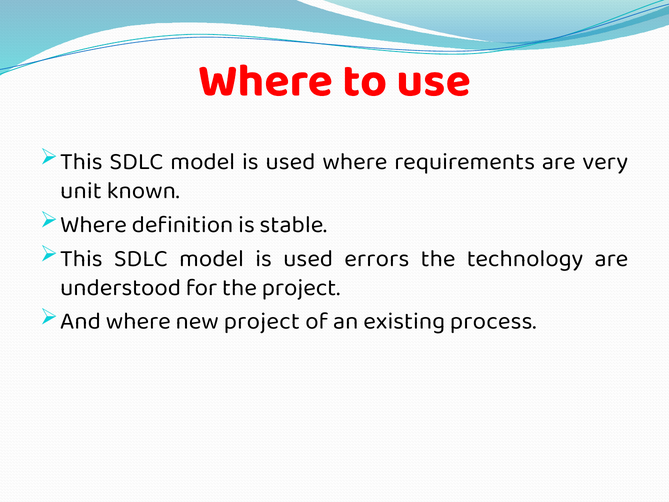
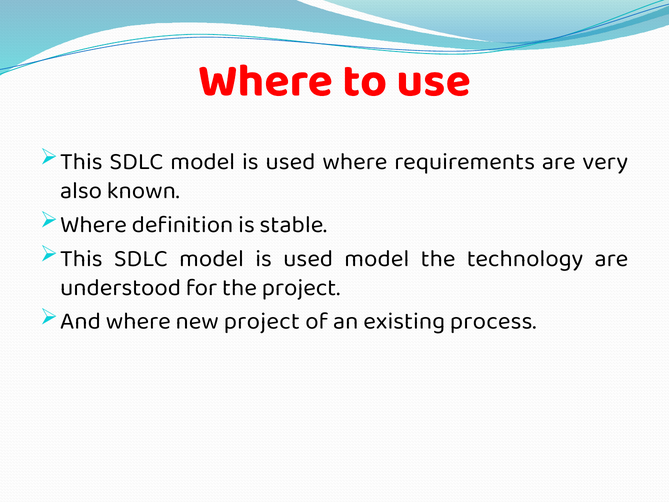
unit: unit -> also
used errors: errors -> model
